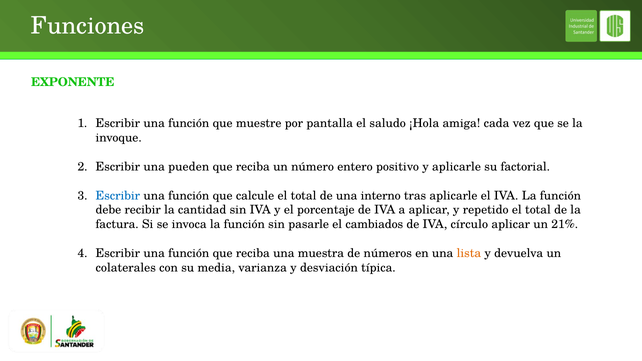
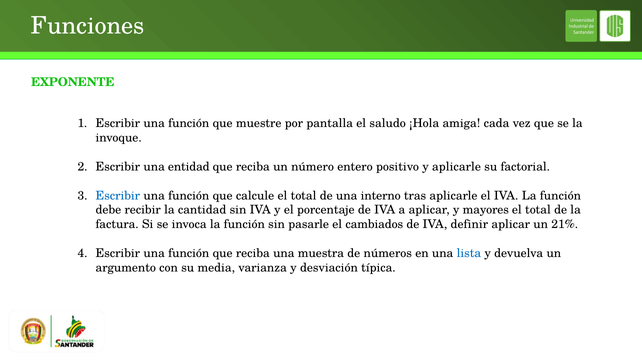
pueden: pueden -> entidad
repetido: repetido -> mayores
círculo: círculo -> definir
lista colour: orange -> blue
colaterales: colaterales -> argumento
